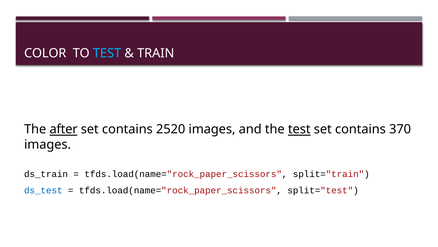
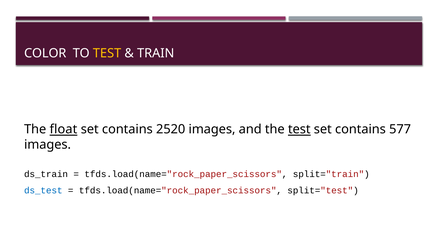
TEST at (107, 53) colour: light blue -> yellow
after: after -> float
370: 370 -> 577
